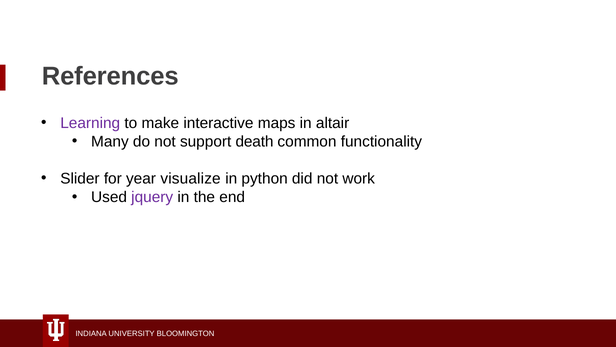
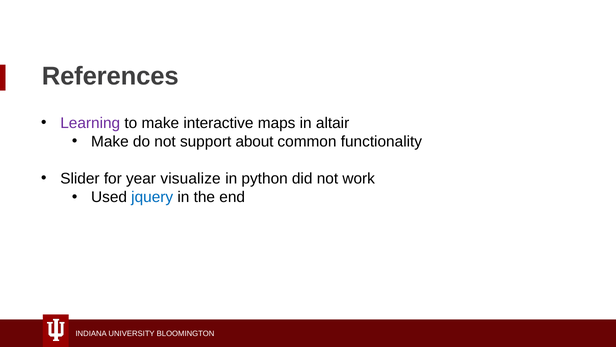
Many at (110, 142): Many -> Make
death: death -> about
jquery colour: purple -> blue
